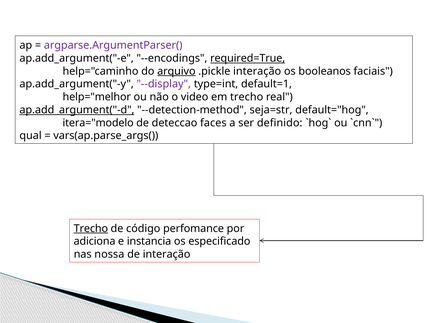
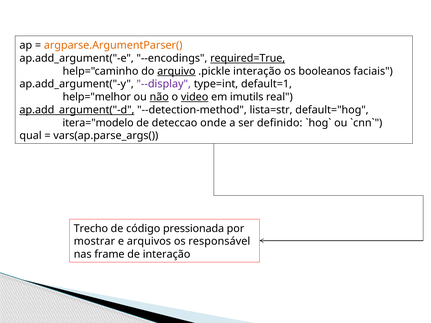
argparse.ArgumentParser( colour: purple -> orange
não underline: none -> present
video underline: none -> present
em trecho: trecho -> imutils
seja=str: seja=str -> lista=str
faces: faces -> onde
Trecho at (91, 229) underline: present -> none
perfomance: perfomance -> pressionada
adiciona: adiciona -> mostrar
instancia: instancia -> arquivos
especificado: especificado -> responsável
nossa: nossa -> frame
